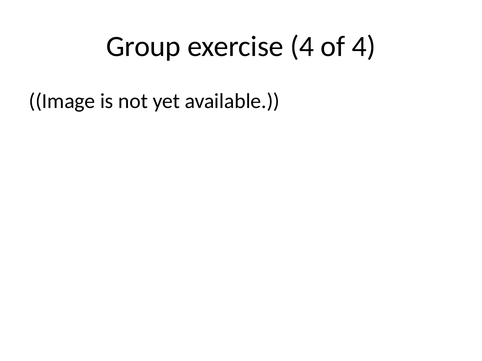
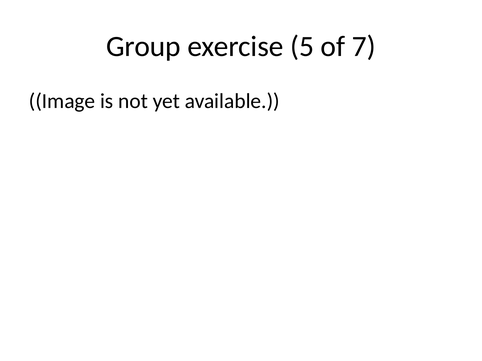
exercise 4: 4 -> 5
of 4: 4 -> 7
